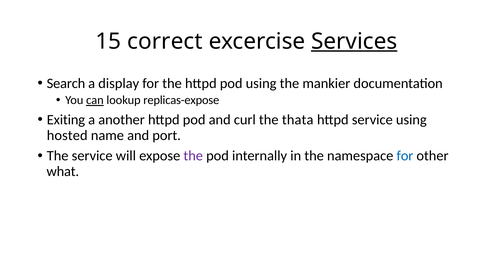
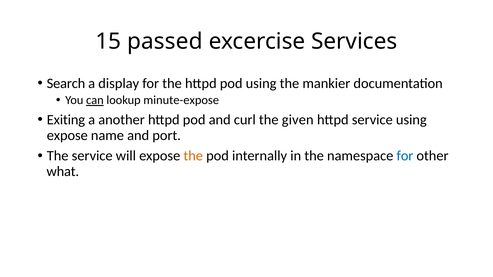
correct: correct -> passed
Services underline: present -> none
replicas-expose: replicas-expose -> minute-expose
thata: thata -> given
hosted at (67, 135): hosted -> expose
the at (193, 156) colour: purple -> orange
